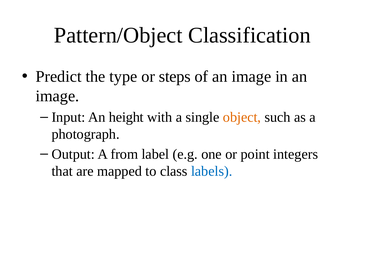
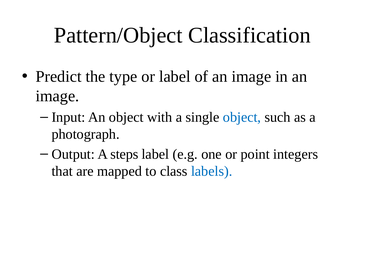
or steps: steps -> label
An height: height -> object
object at (242, 117) colour: orange -> blue
from: from -> steps
